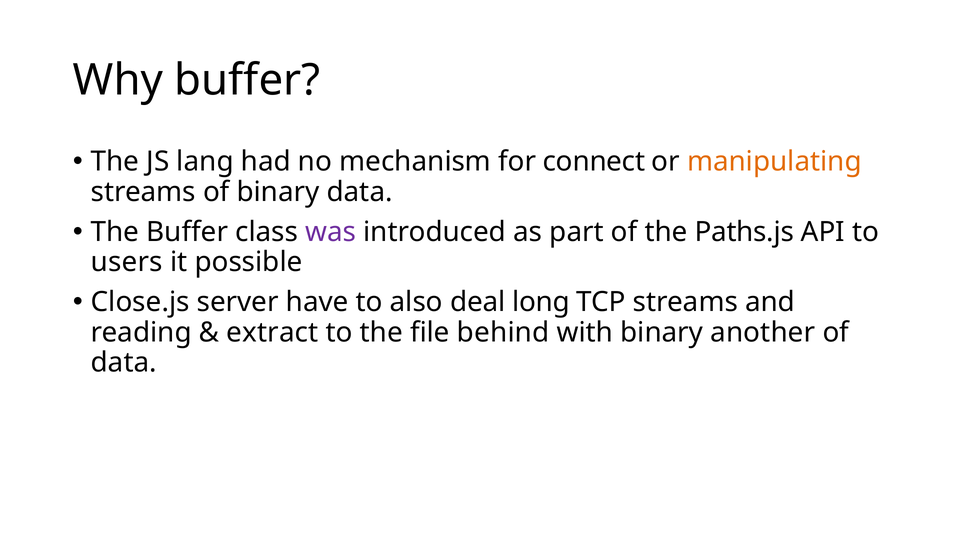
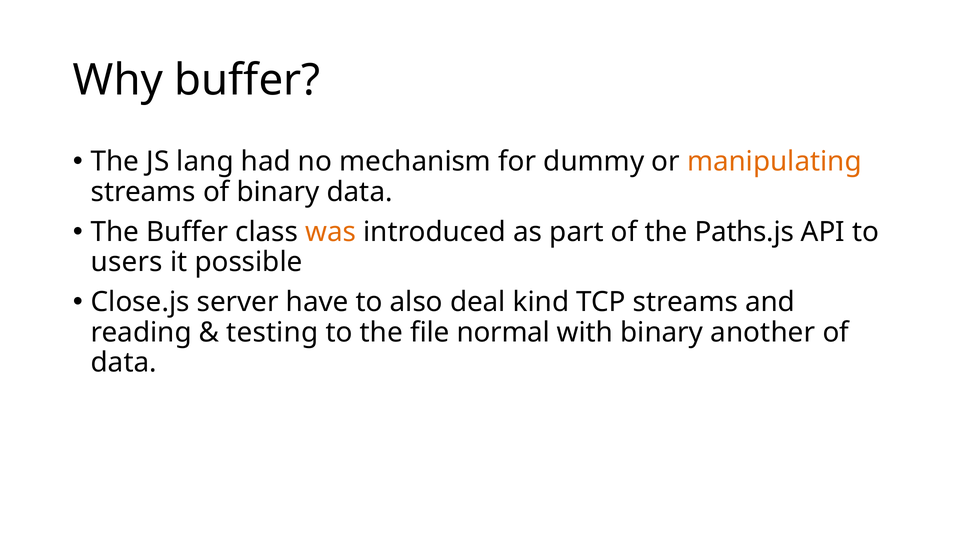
connect: connect -> dummy
was colour: purple -> orange
long: long -> kind
extract: extract -> testing
behind: behind -> normal
